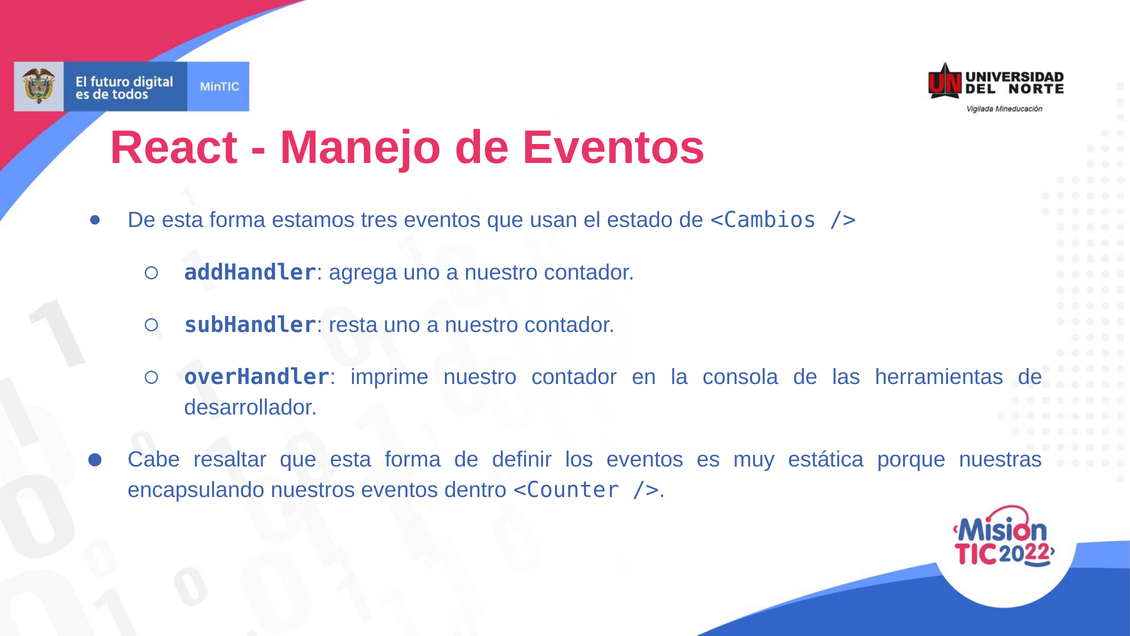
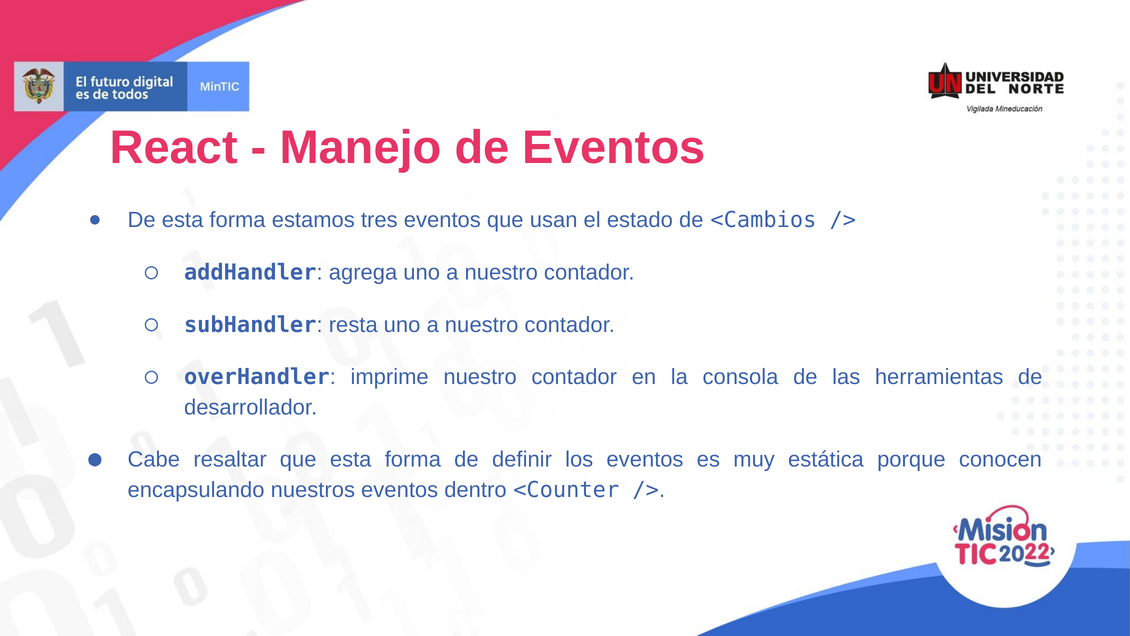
nuestras: nuestras -> conocen
